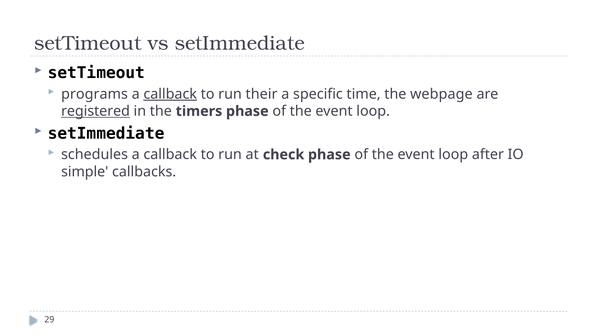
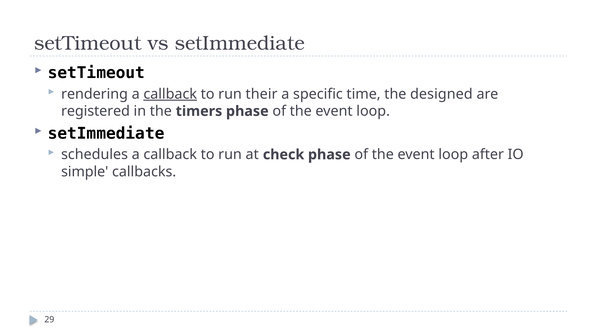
programs: programs -> rendering
webpage: webpage -> designed
registered underline: present -> none
